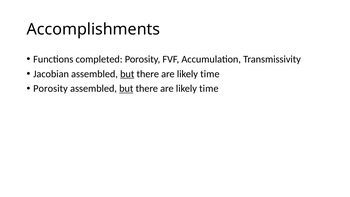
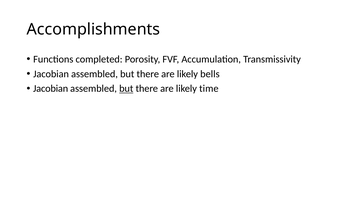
but at (127, 74) underline: present -> none
time at (210, 74): time -> bells
Porosity at (51, 89): Porosity -> Jacobian
